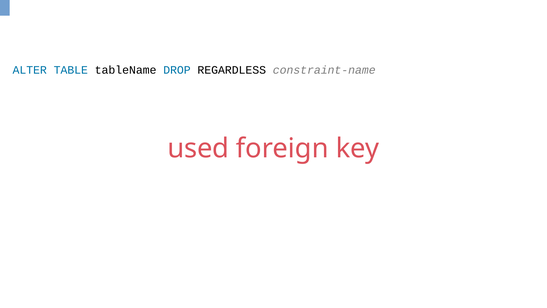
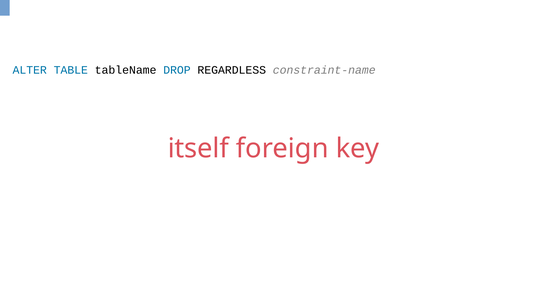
used: used -> itself
